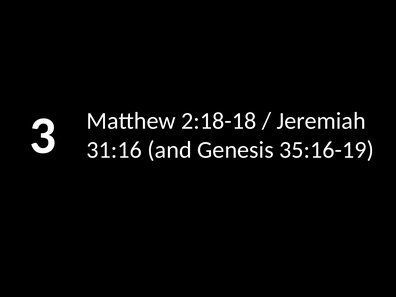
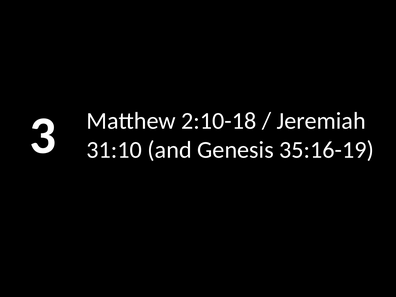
2:18-18: 2:18-18 -> 2:10-18
31:16: 31:16 -> 31:10
